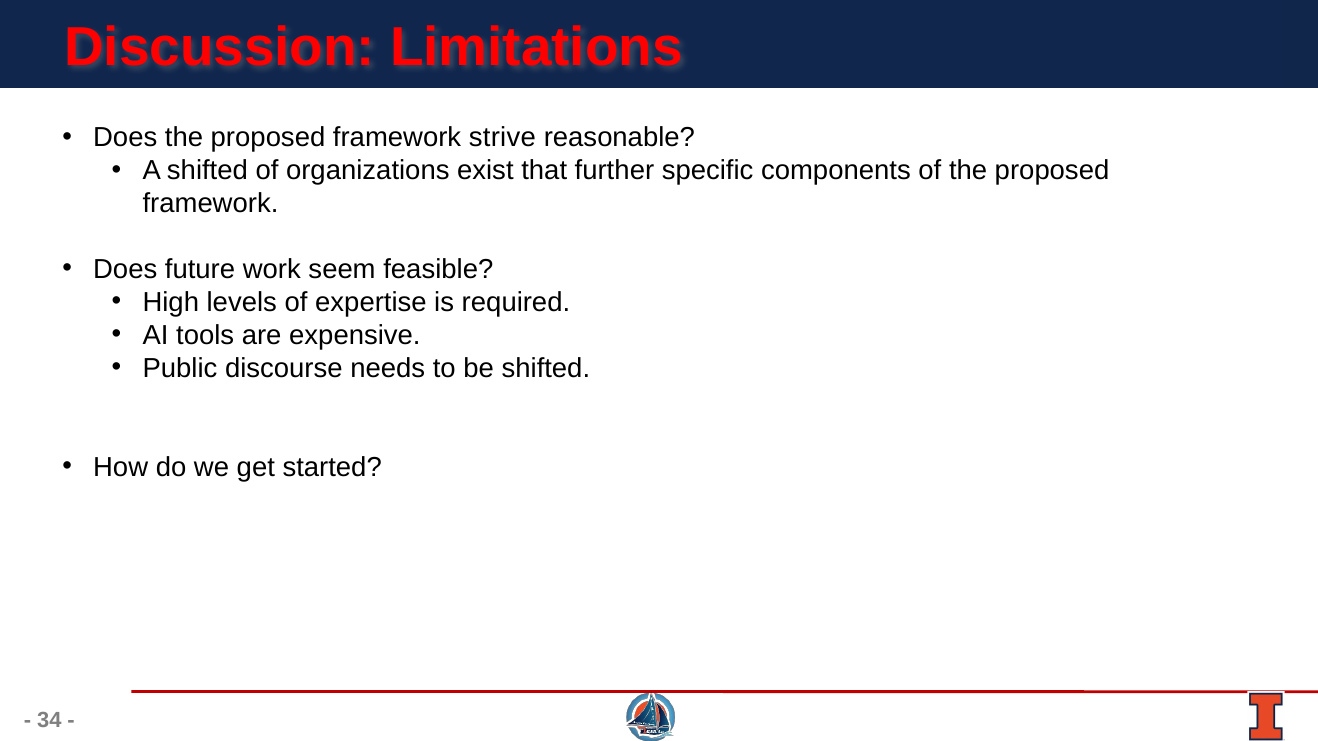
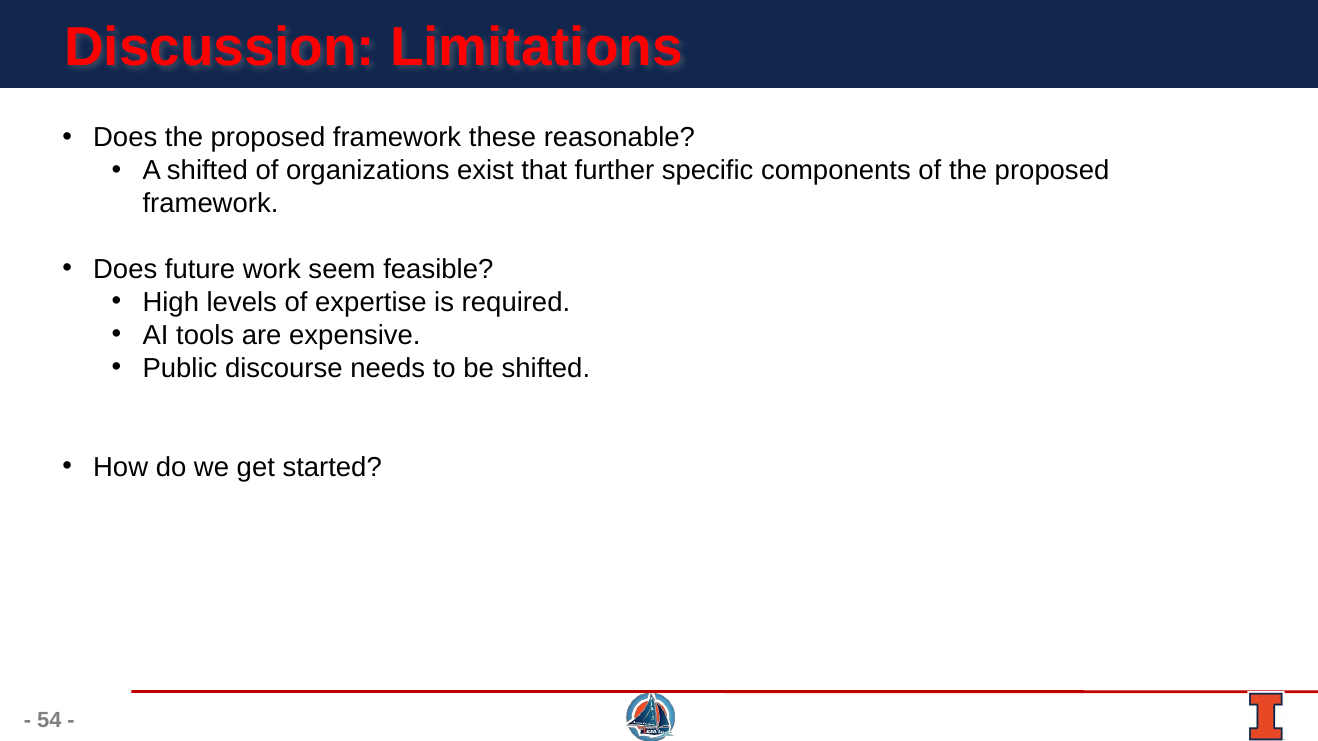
strive: strive -> these
34: 34 -> 54
